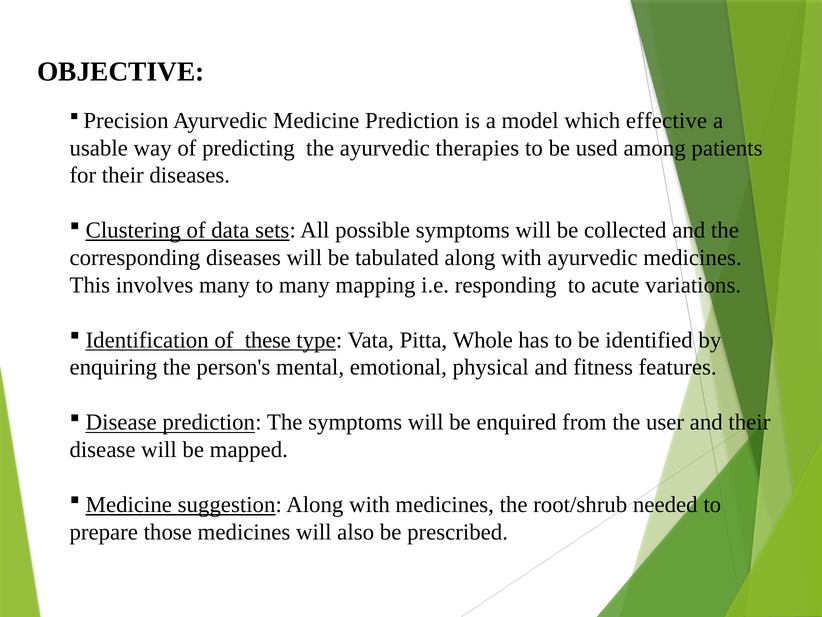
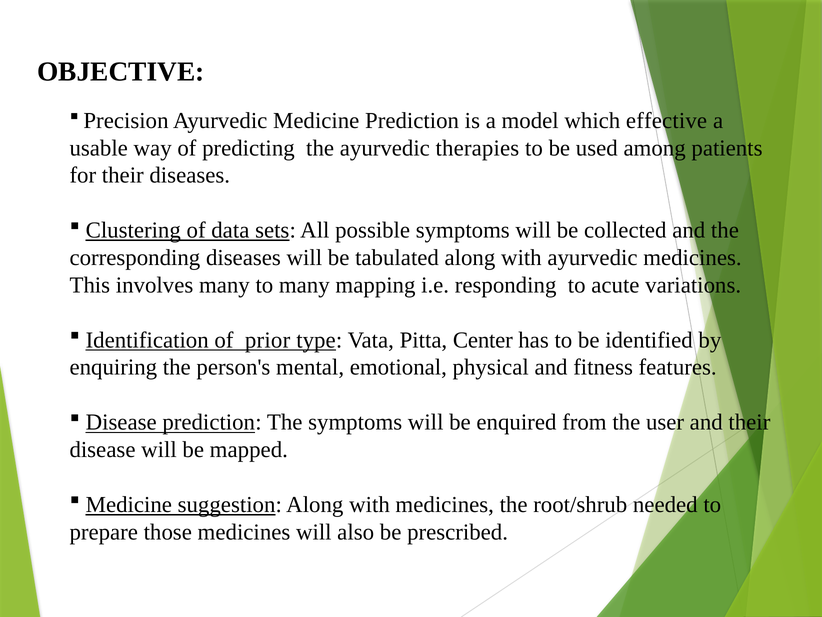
these: these -> prior
Whole: Whole -> Center
